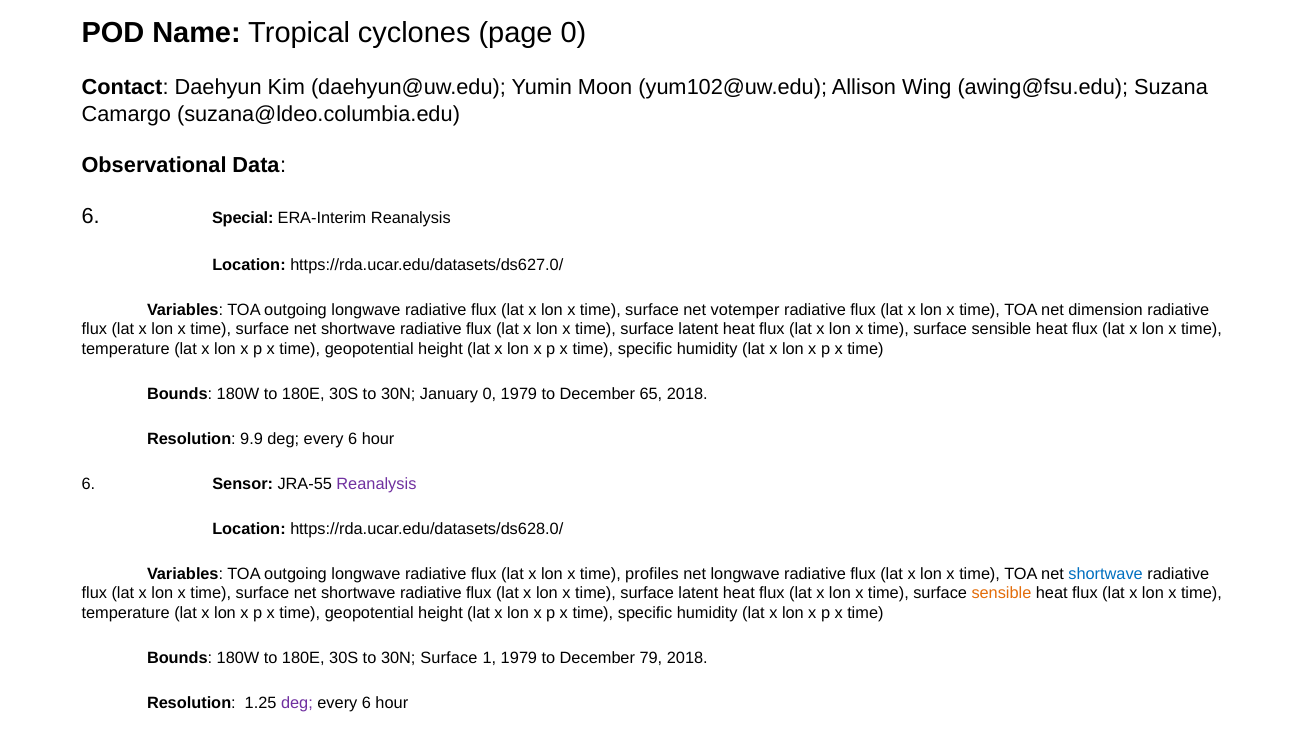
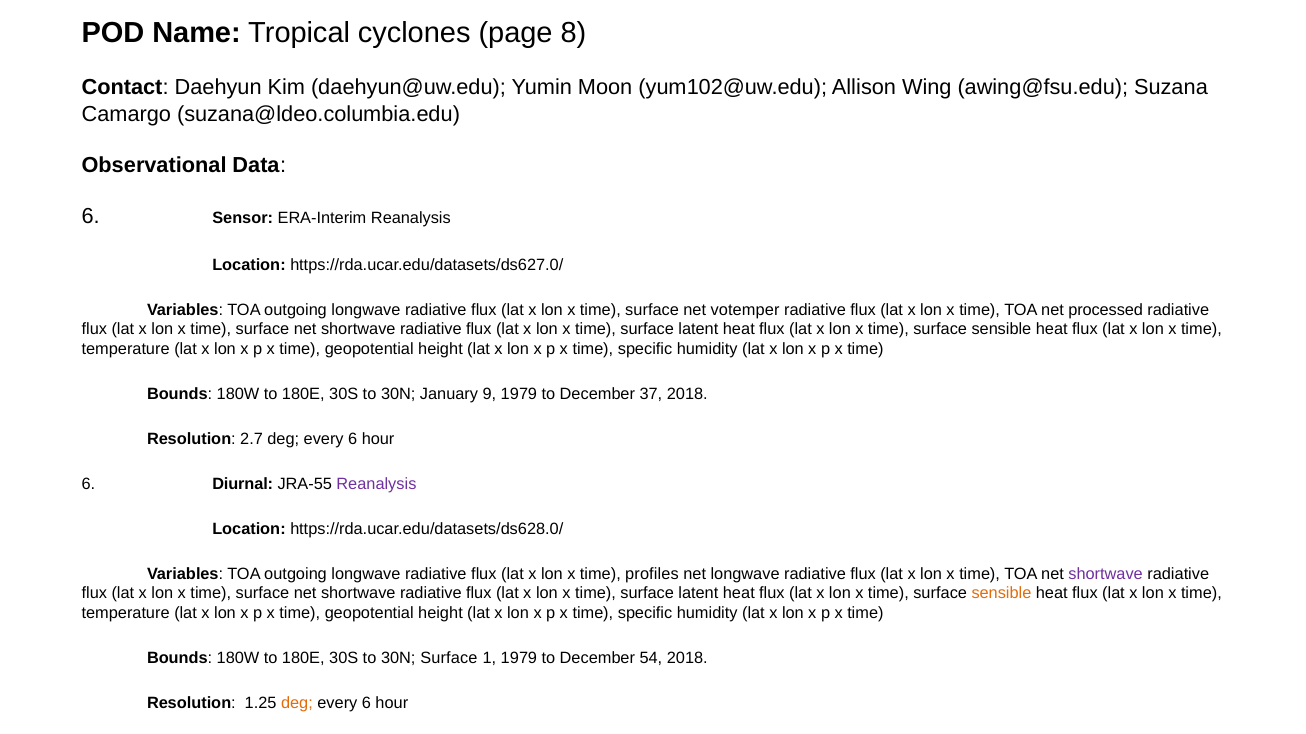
page 0: 0 -> 8
Special: Special -> Sensor
dimension: dimension -> processed
January 0: 0 -> 9
65: 65 -> 37
9.9: 9.9 -> 2.7
Sensor: Sensor -> Diurnal
shortwave at (1106, 574) colour: blue -> purple
79: 79 -> 54
deg at (297, 704) colour: purple -> orange
